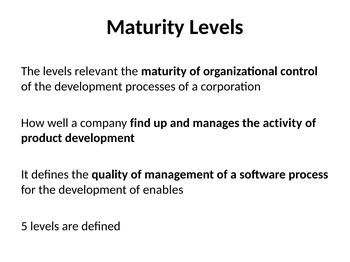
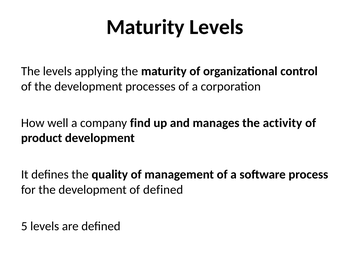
relevant: relevant -> applying
of enables: enables -> defined
